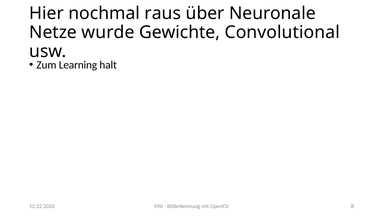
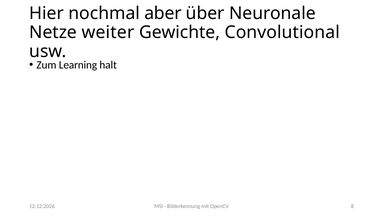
raus: raus -> aber
wurde: wurde -> weiter
